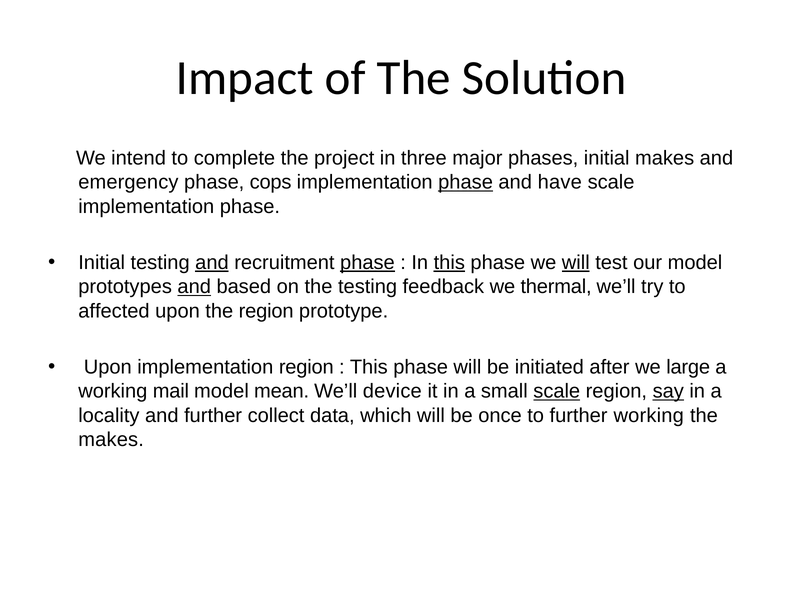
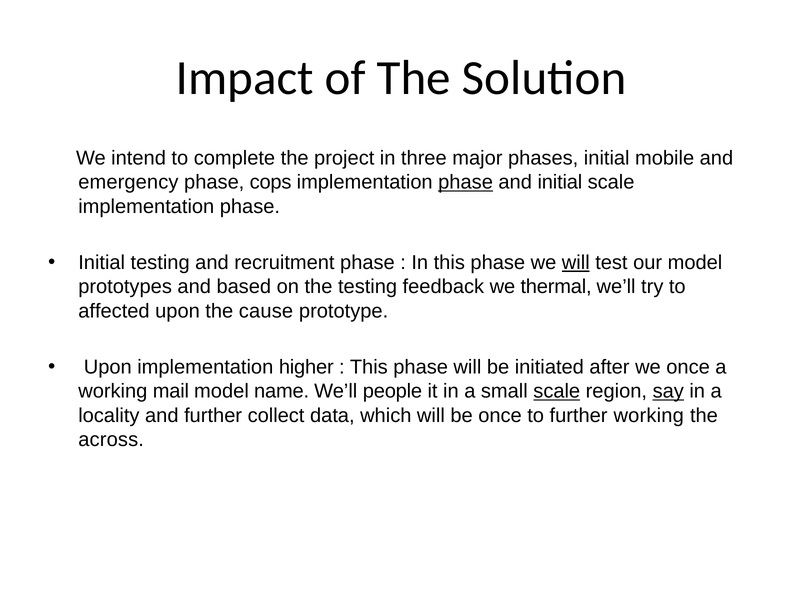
initial makes: makes -> mobile
and have: have -> initial
and at (212, 262) underline: present -> none
phase at (367, 262) underline: present -> none
this at (449, 262) underline: present -> none
and at (194, 286) underline: present -> none
the region: region -> cause
implementation region: region -> higher
we large: large -> once
mean: mean -> name
device: device -> people
makes at (111, 439): makes -> across
